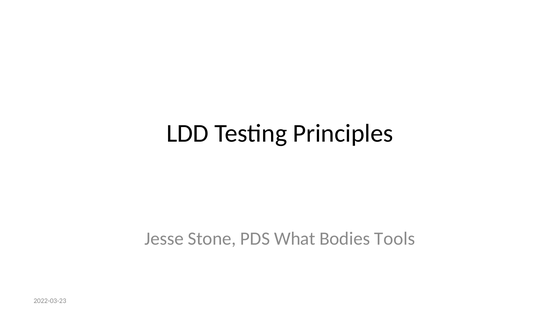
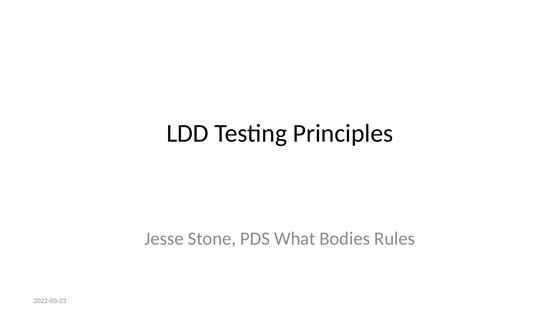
Tools: Tools -> Rules
